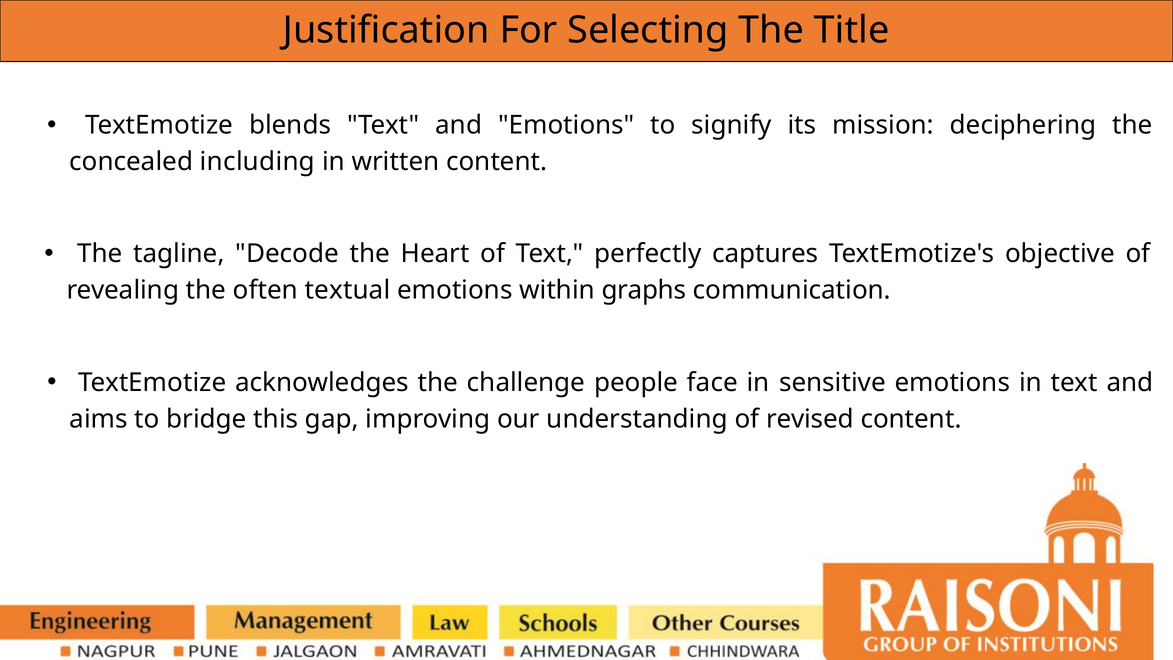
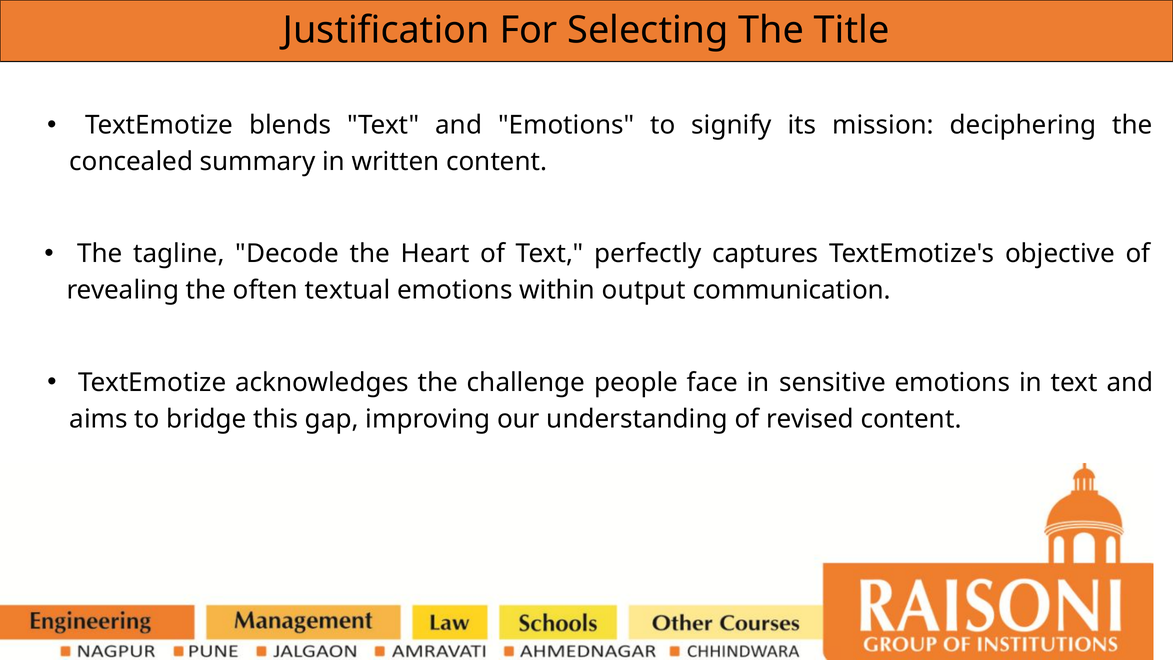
including: including -> summary
graphs: graphs -> output
